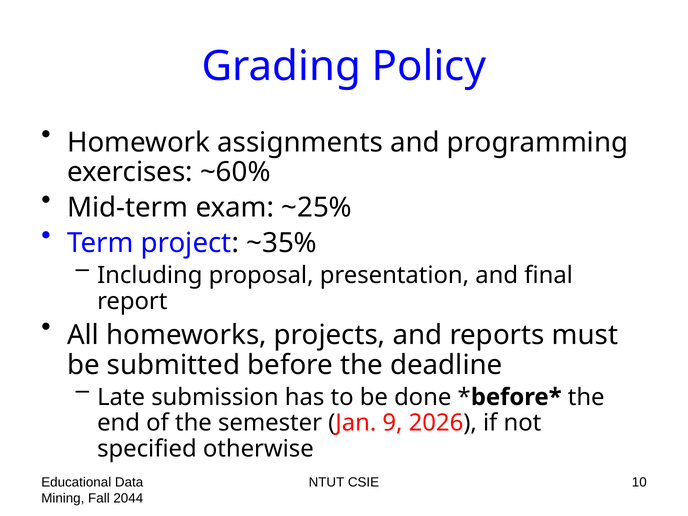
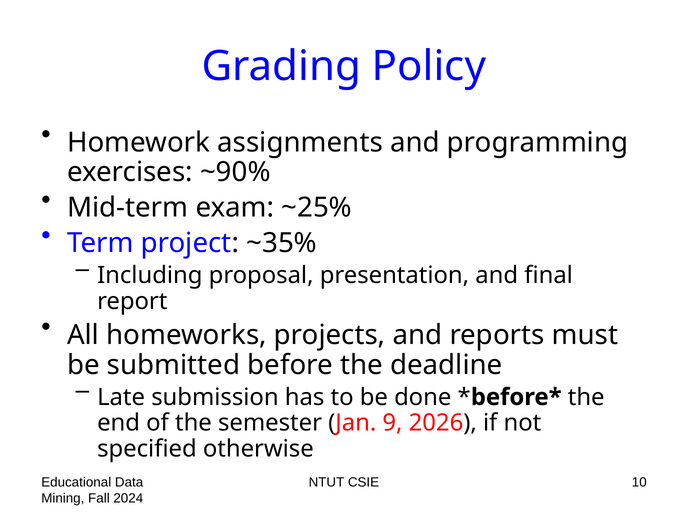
~60%: ~60% -> ~90%
2044: 2044 -> 2024
